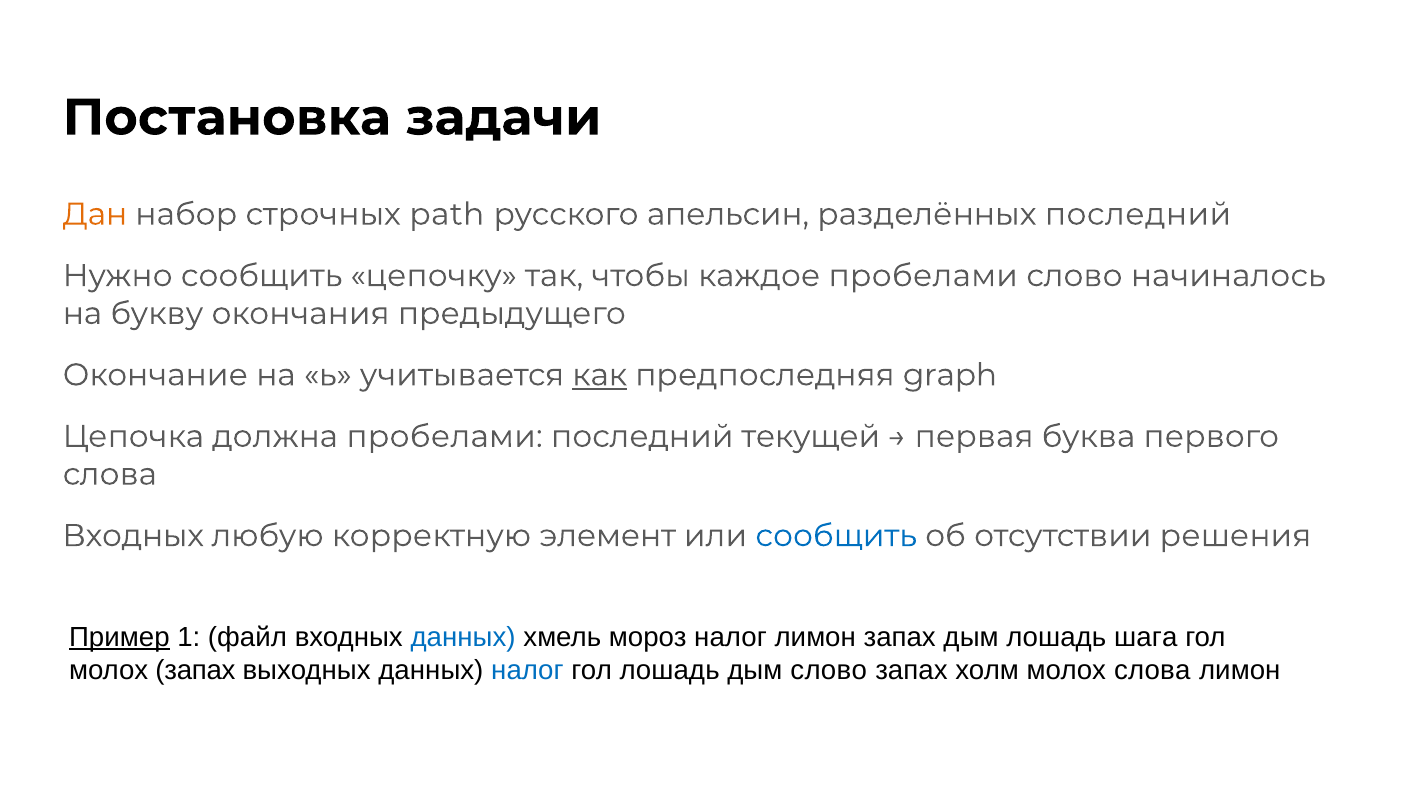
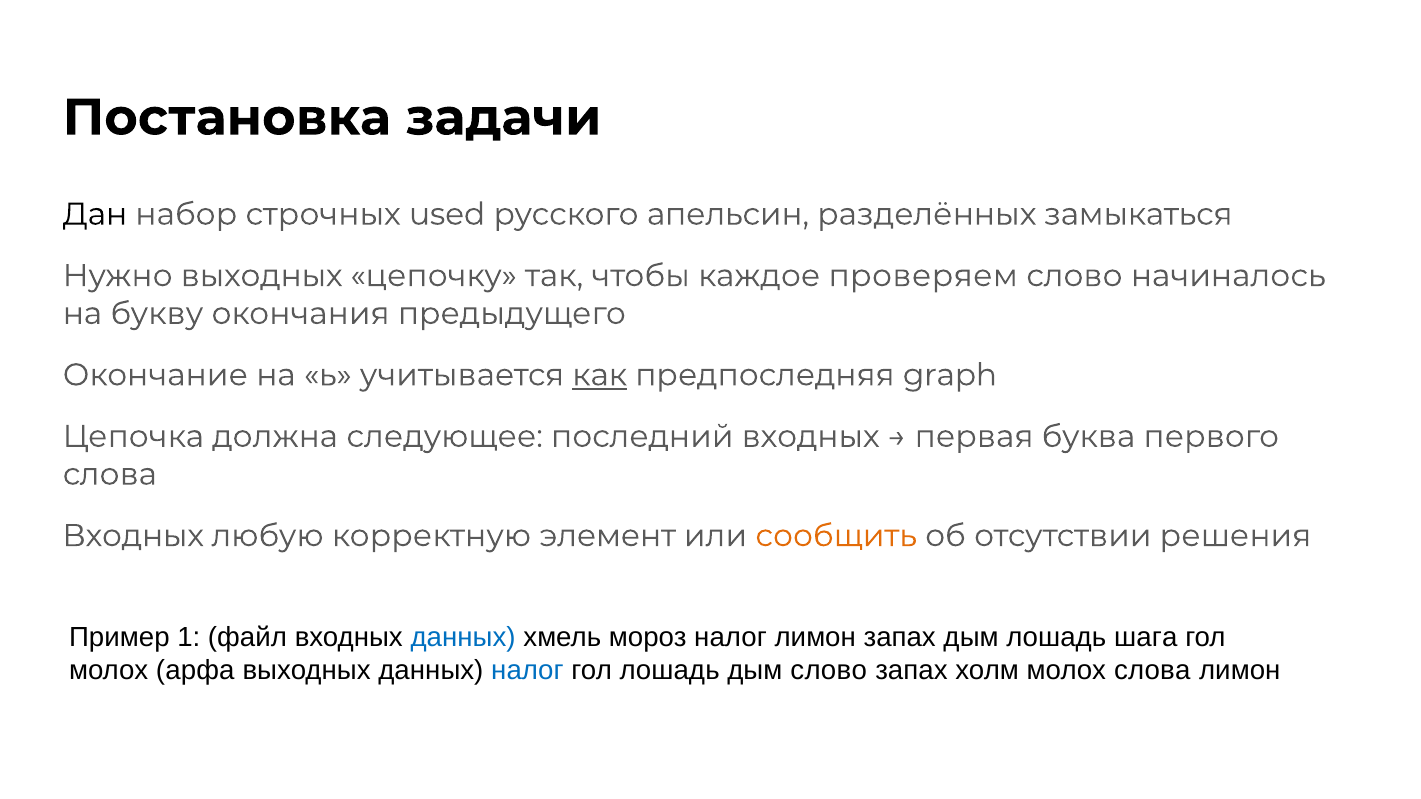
Дан colour: orange -> black
path: path -> used
разделённых последний: последний -> замыкаться
Нужно сообщить: сообщить -> выходных
каждое пробелами: пробелами -> проверяем
должна пробелами: пробелами -> следующее
последний текущей: текущей -> входных
сообщить at (836, 536) colour: blue -> orange
Пример underline: present -> none
молох запах: запах -> арфа
